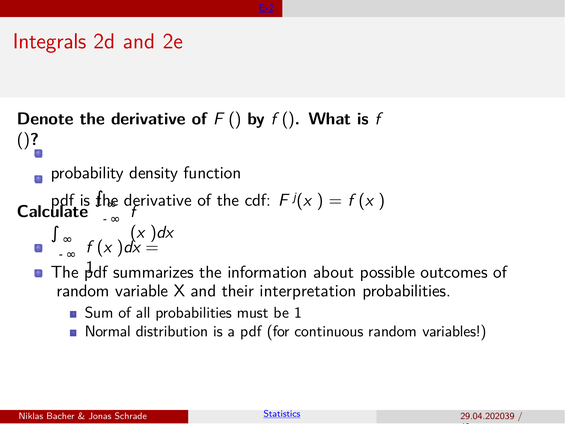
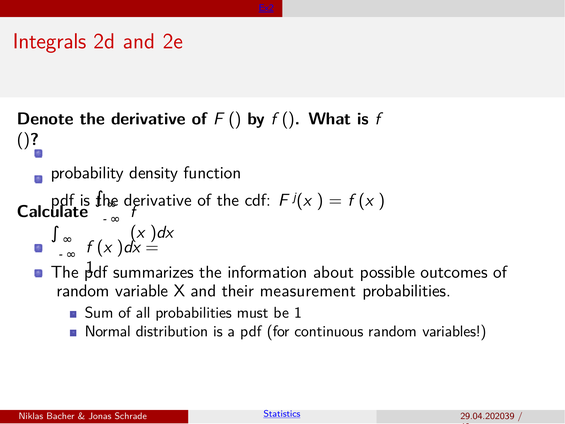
interpretation: interpretation -> measurement
